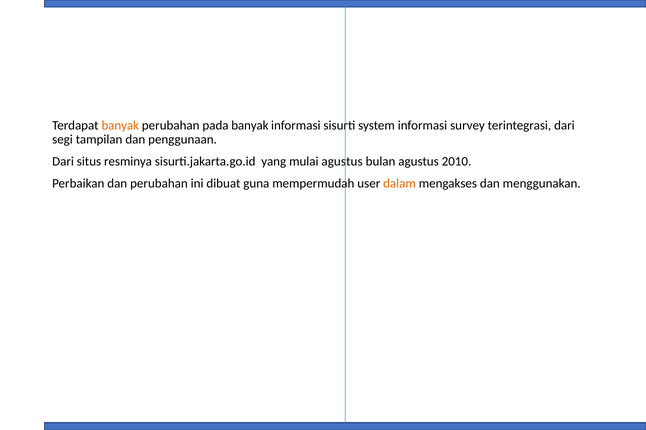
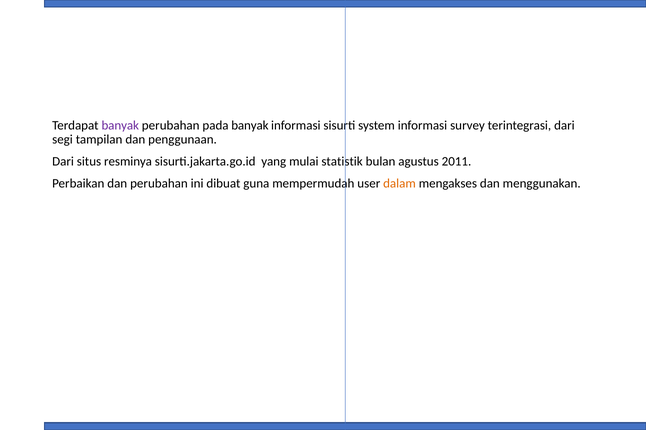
banyak at (120, 126) colour: orange -> purple
mulai agustus: agustus -> statistik
2010: 2010 -> 2011
